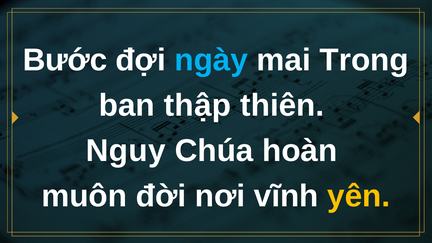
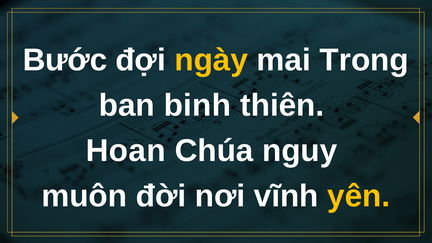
ngày colour: light blue -> yellow
thập: thập -> binh
Nguy: Nguy -> Hoan
hoàn: hoàn -> nguy
